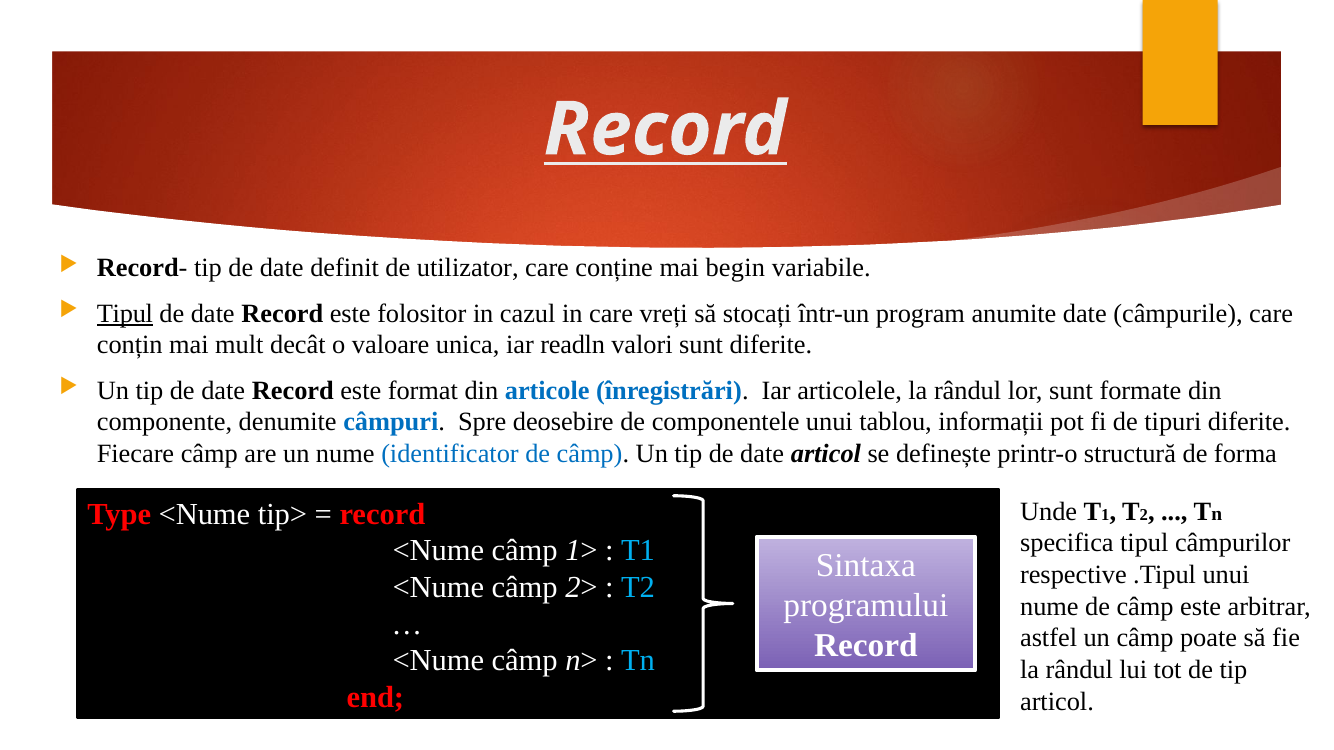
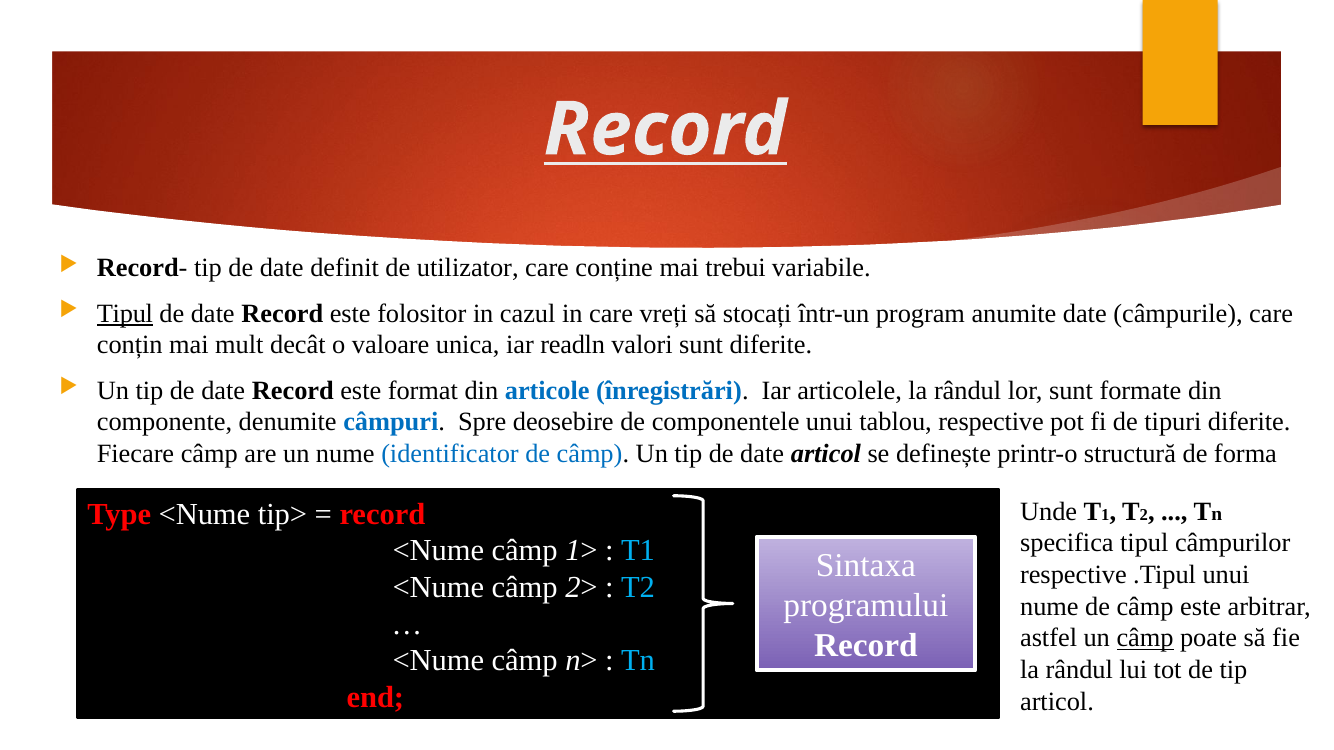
begin: begin -> trebui
tablou informații: informații -> respective
câmp at (1145, 638) underline: none -> present
